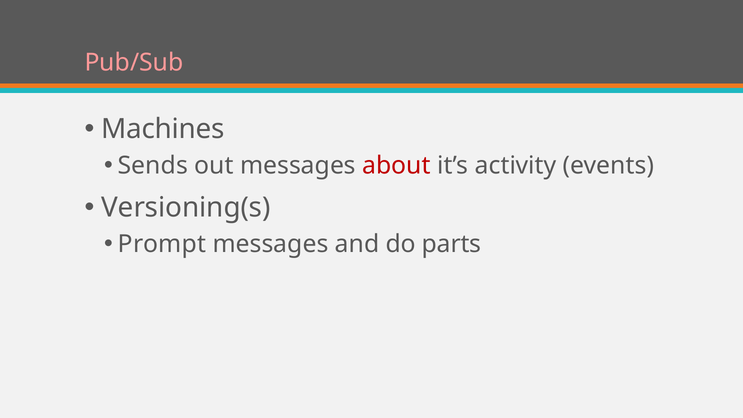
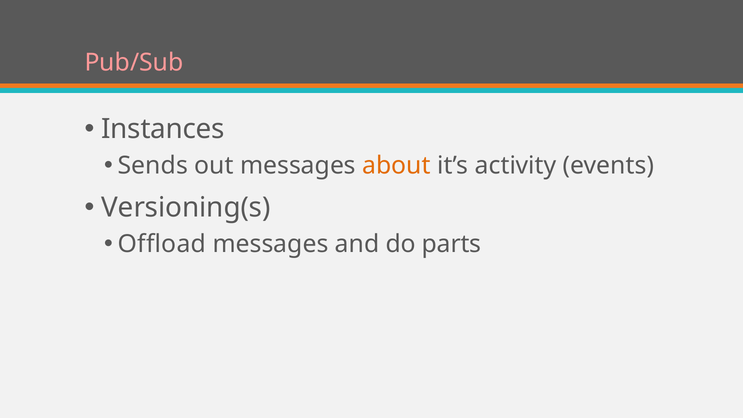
Machines: Machines -> Instances
about colour: red -> orange
Prompt: Prompt -> Offload
